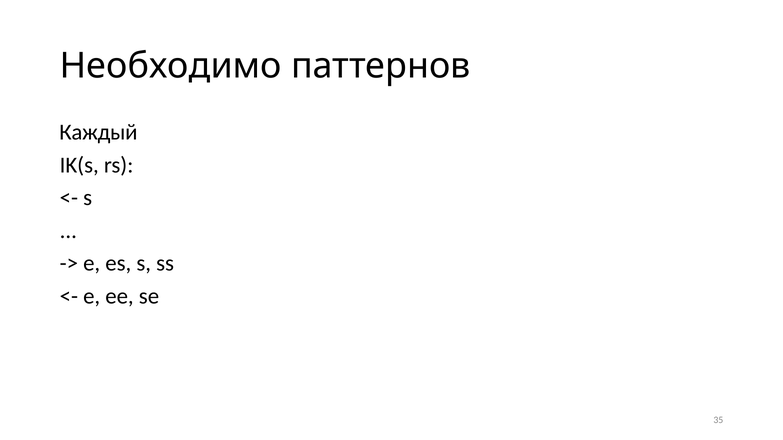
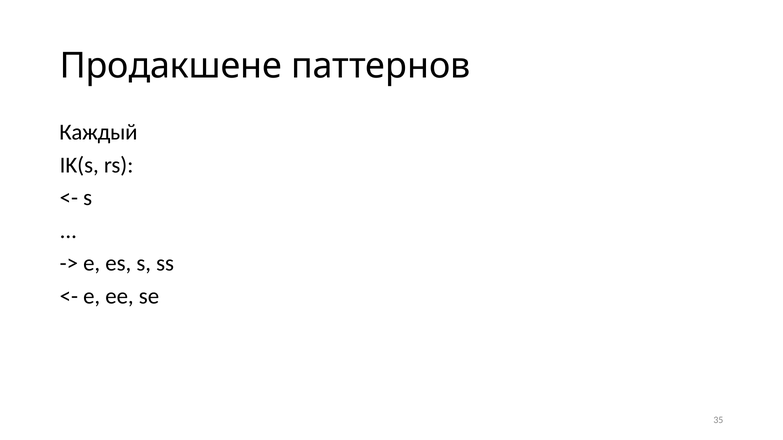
Необходимо: Необходимо -> Продакшене
